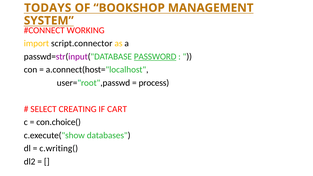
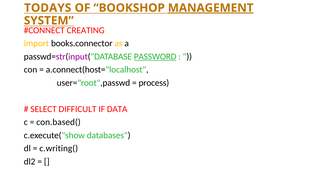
MANAGEMENT underline: none -> present
WORKING: WORKING -> CREATING
script.connector: script.connector -> books.connector
CREATING: CREATING -> DIFFICULT
CART: CART -> DATA
con.choice(: con.choice( -> con.based(
